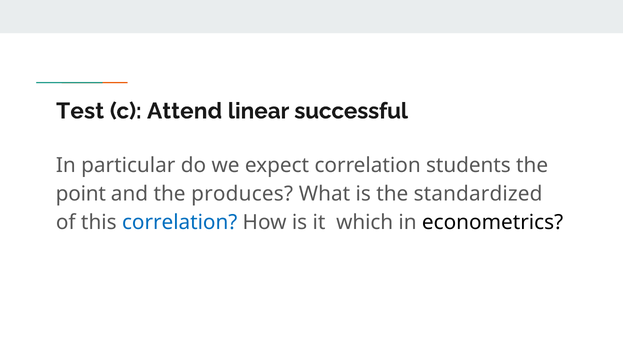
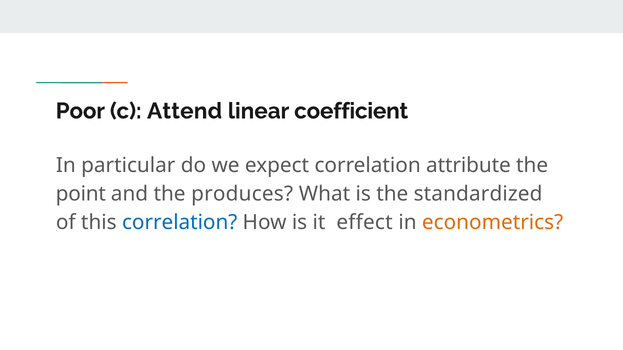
Test: Test -> Poor
successful: successful -> coefficient
students: students -> attribute
which: which -> effect
econometrics colour: black -> orange
